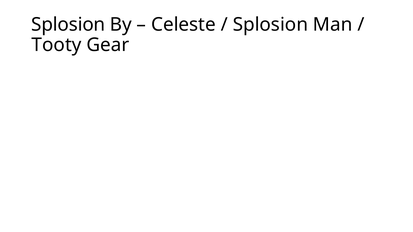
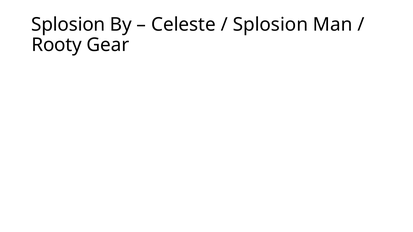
Tooty: Tooty -> Rooty
